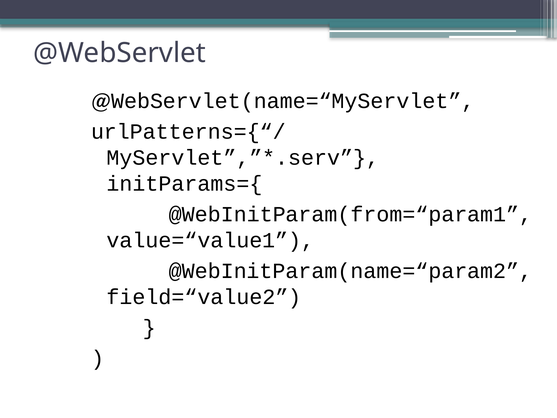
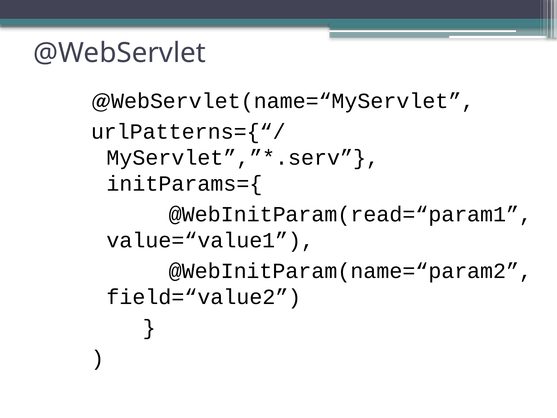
@WebInitParam(from=“param1: @WebInitParam(from=“param1 -> @WebInitParam(read=“param1
